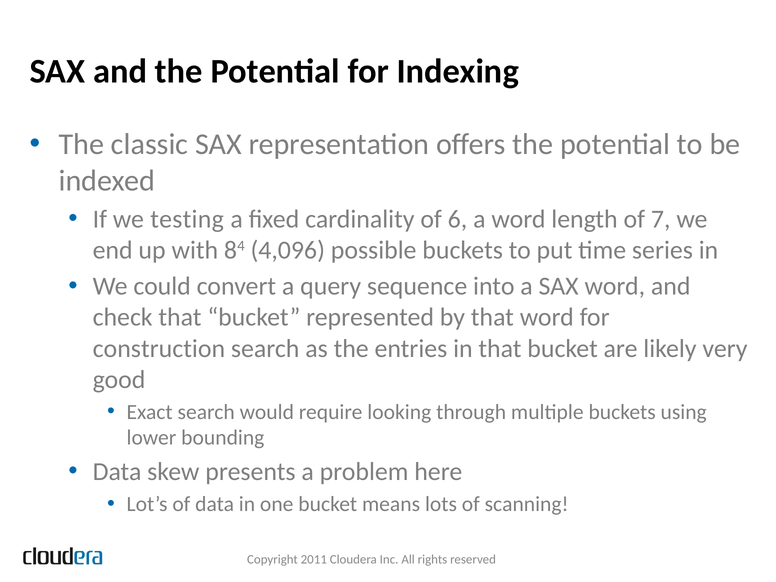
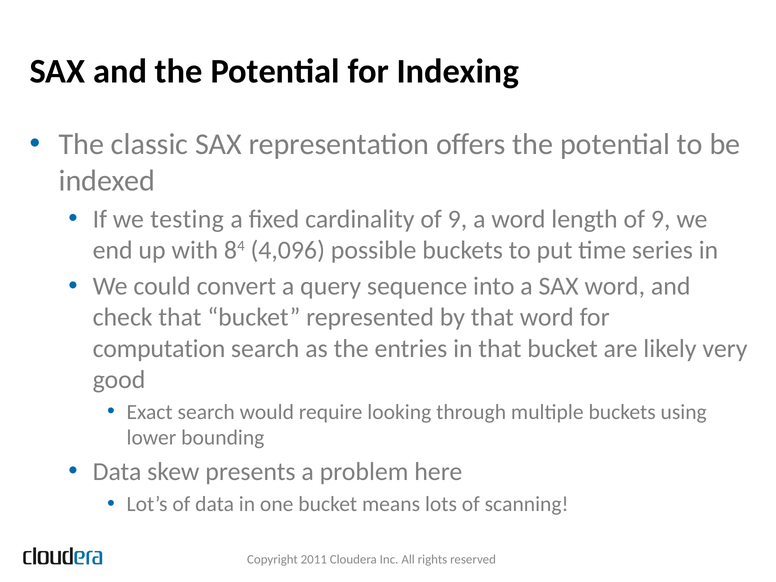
cardinality of 6: 6 -> 9
length of 7: 7 -> 9
construction: construction -> computation
